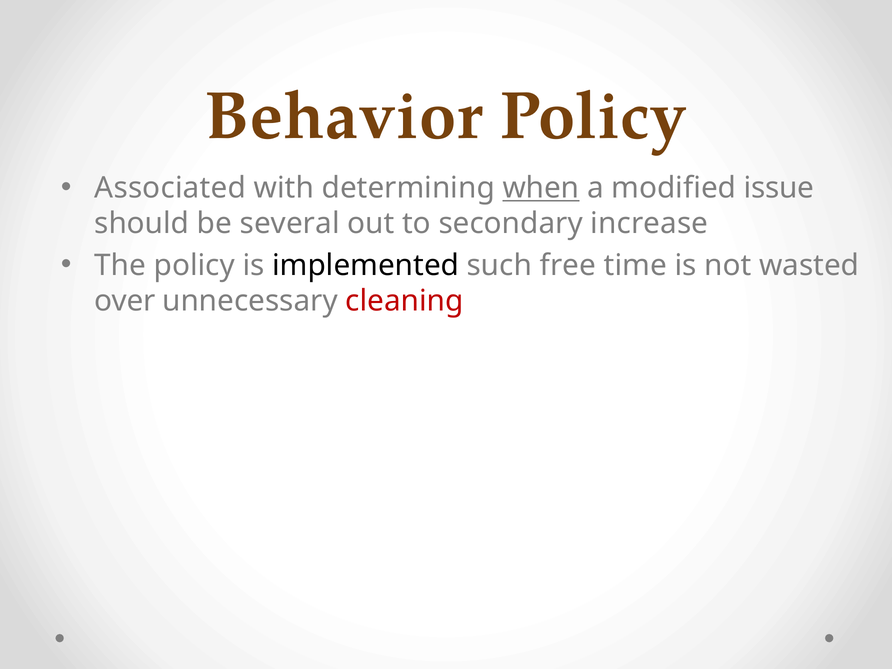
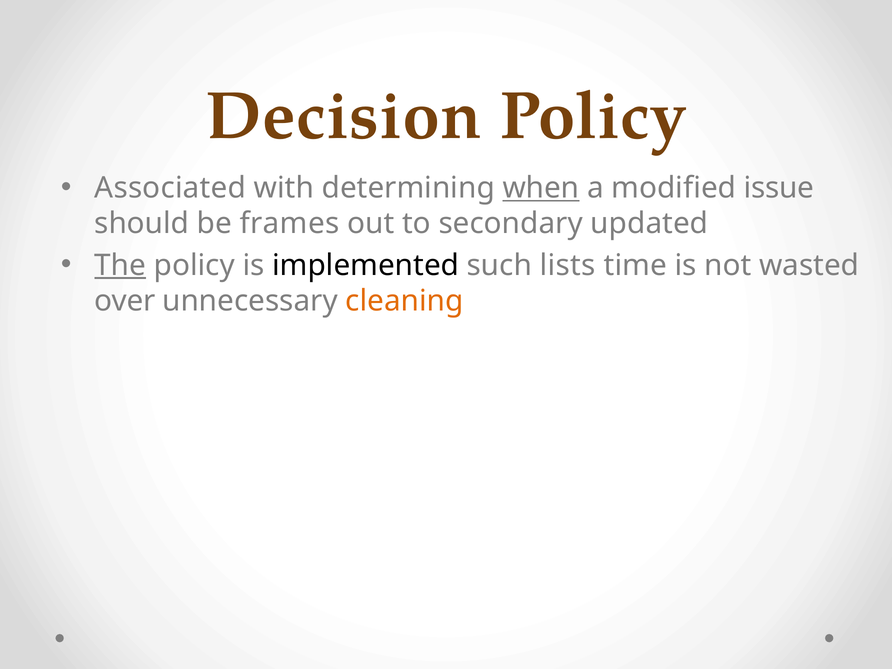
Behavior: Behavior -> Decision
several: several -> frames
increase: increase -> updated
The underline: none -> present
free: free -> lists
cleaning colour: red -> orange
